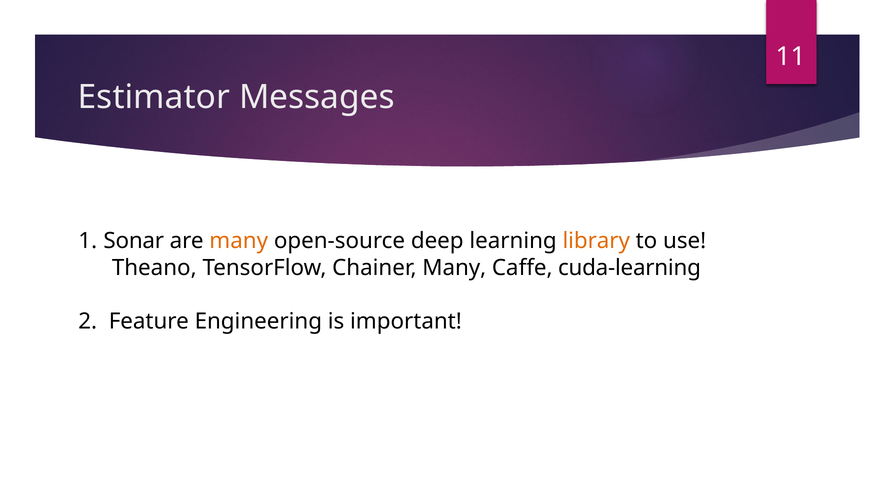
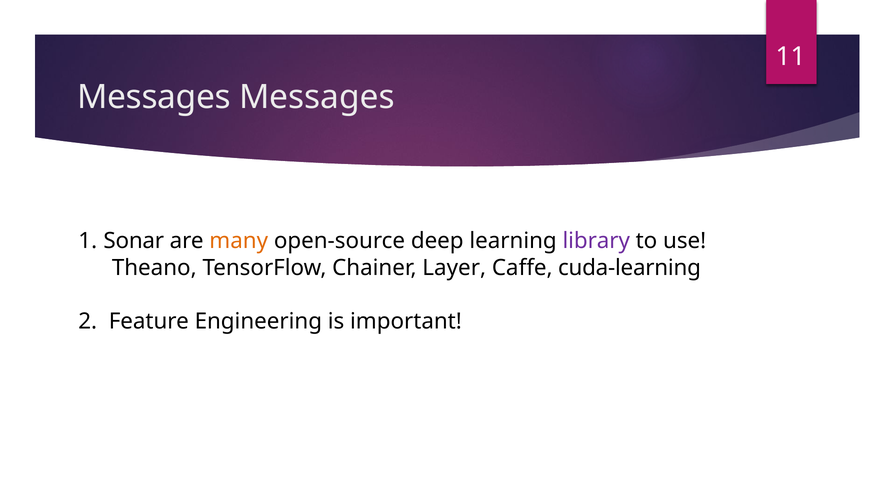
Estimator at (154, 97): Estimator -> Messages
library colour: orange -> purple
Chainer Many: Many -> Layer
